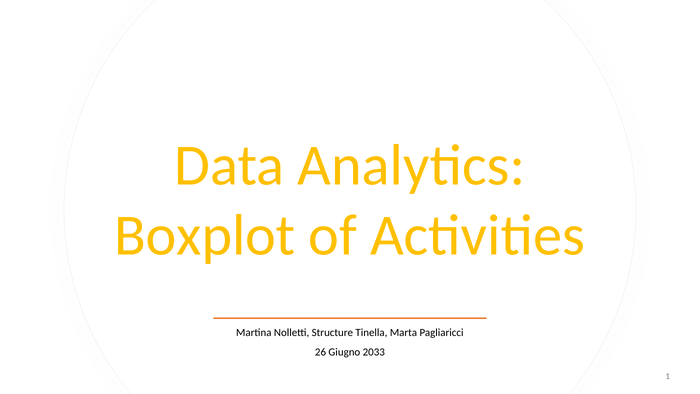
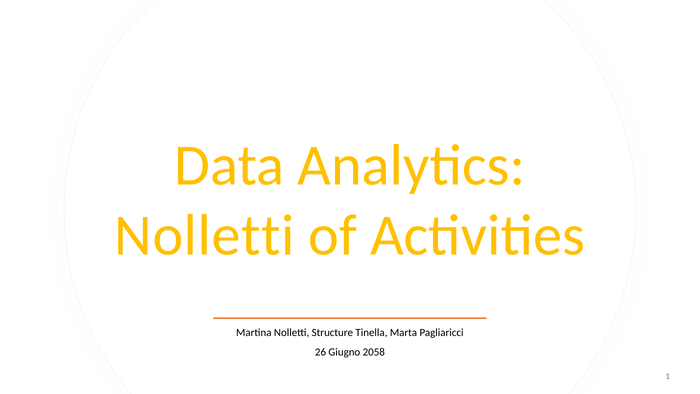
Boxplot at (205, 235): Boxplot -> Nolletti
2033: 2033 -> 2058
